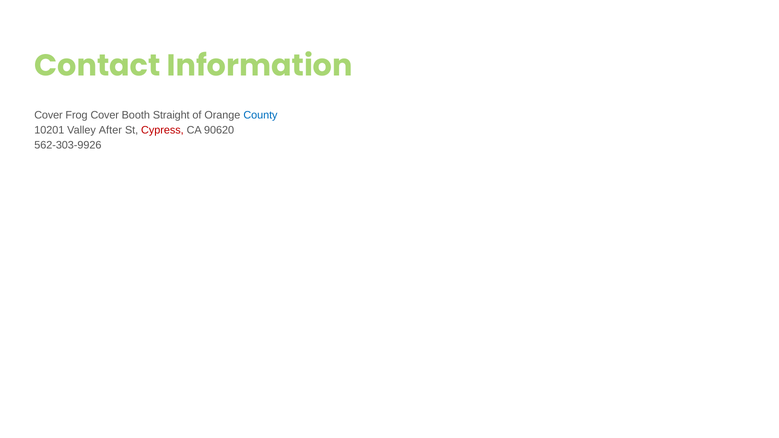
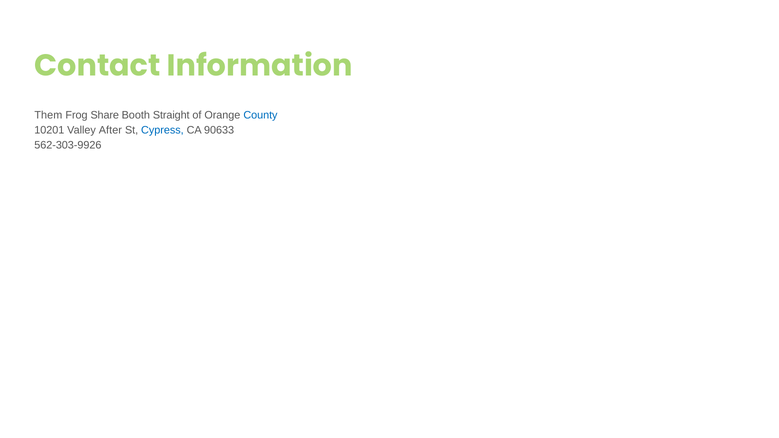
Cover at (48, 115): Cover -> Them
Frog Cover: Cover -> Share
Cypress colour: red -> blue
90620: 90620 -> 90633
